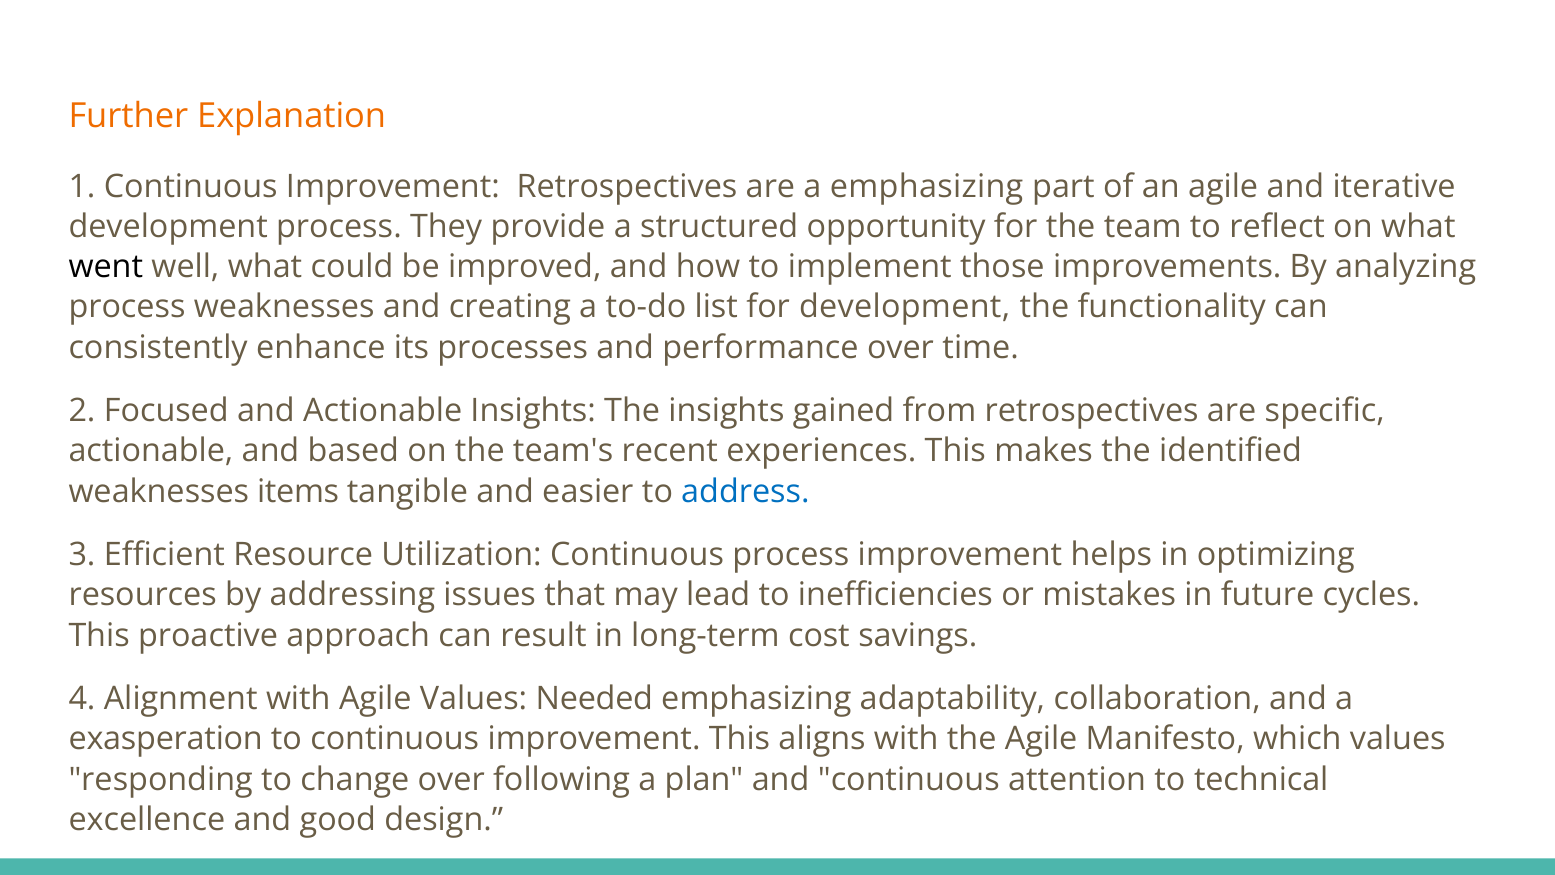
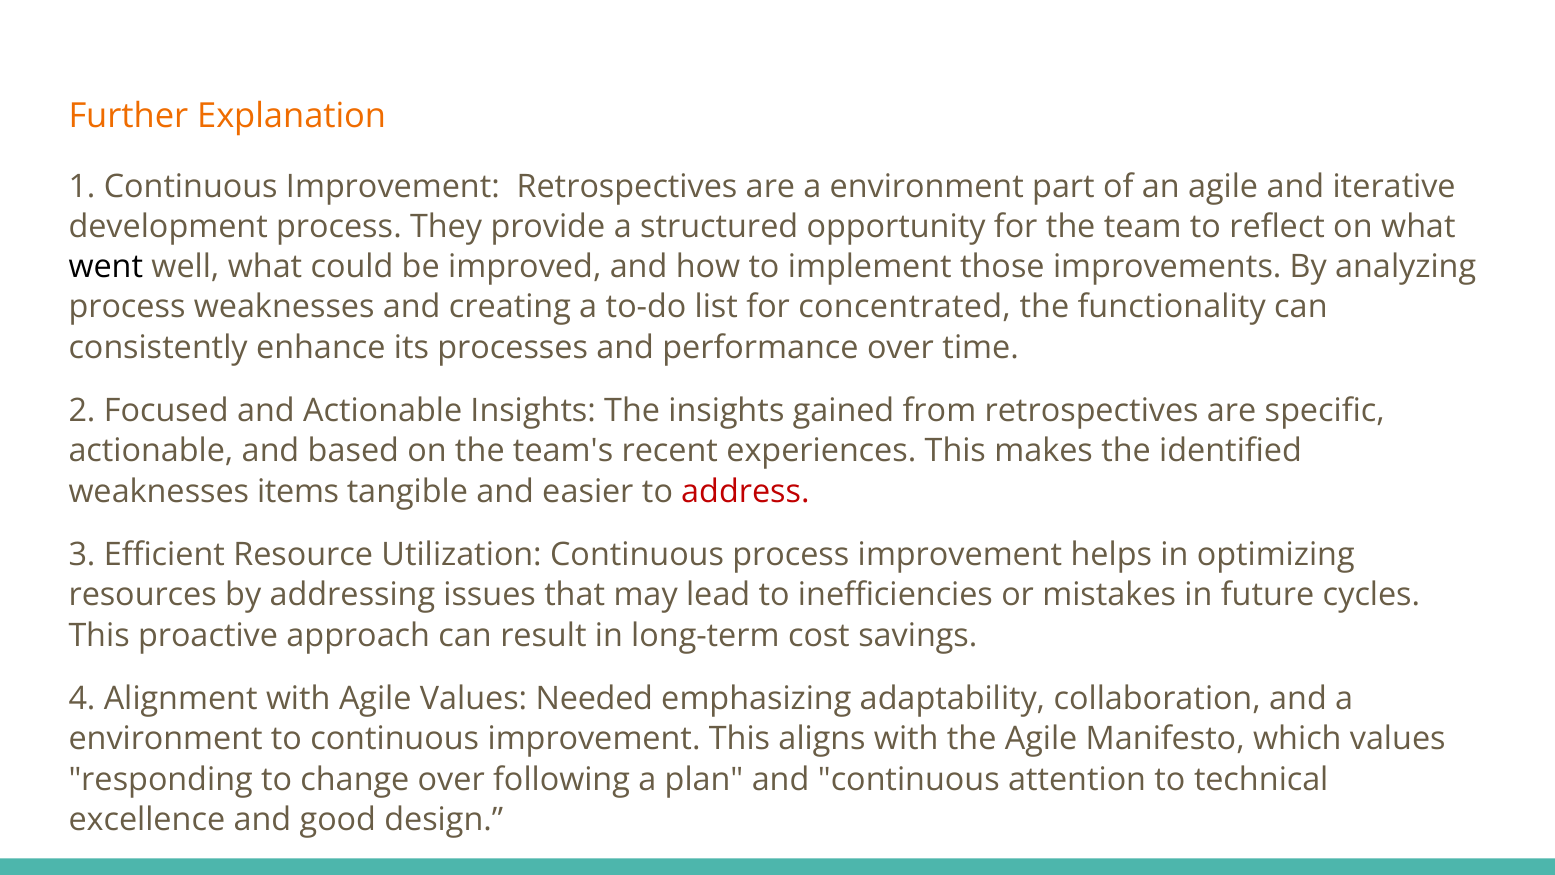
are a emphasizing: emphasizing -> environment
for development: development -> concentrated
address colour: blue -> red
exasperation at (166, 739): exasperation -> environment
